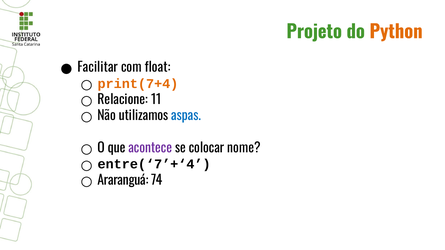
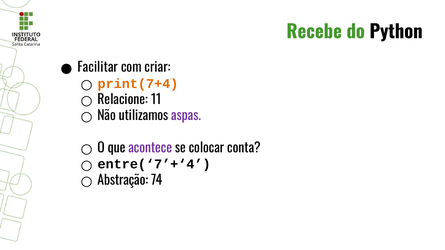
Projeto: Projeto -> Recebe
Python colour: orange -> black
float: float -> criar
aspas colour: blue -> purple
nome: nome -> conta
Araranguá: Araranguá -> Abstração
